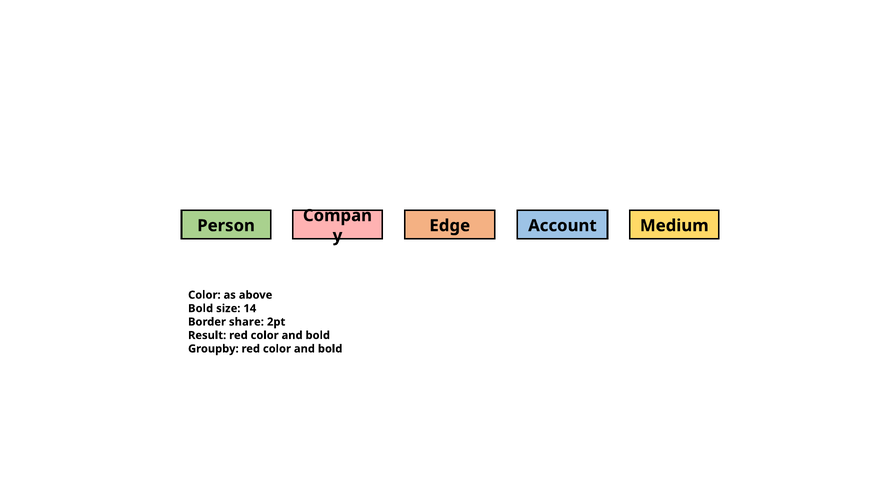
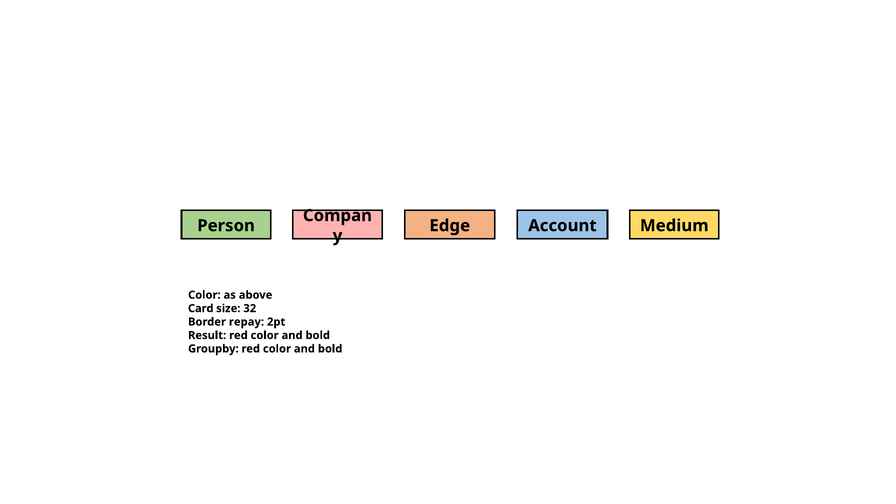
Bold at (201, 308): Bold -> Card
14: 14 -> 32
share: share -> repay
